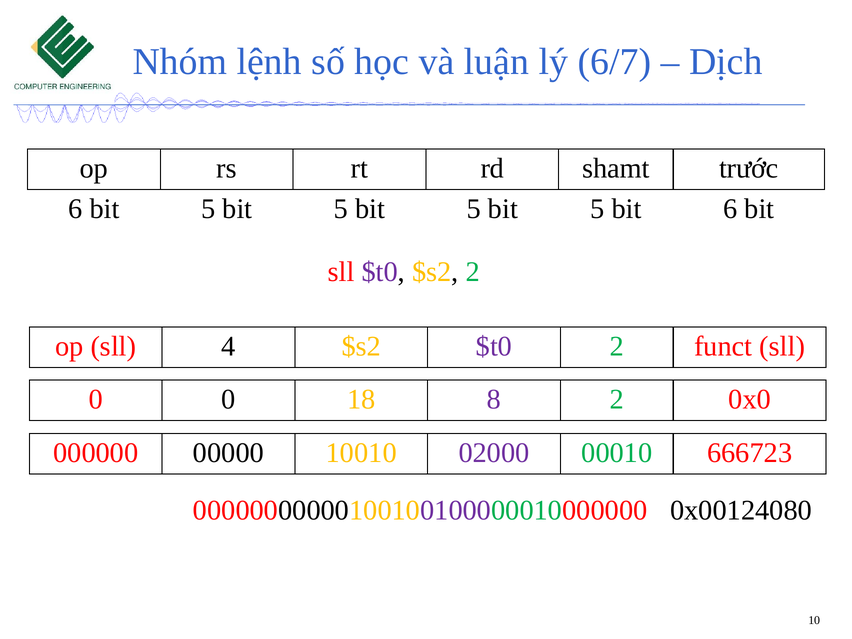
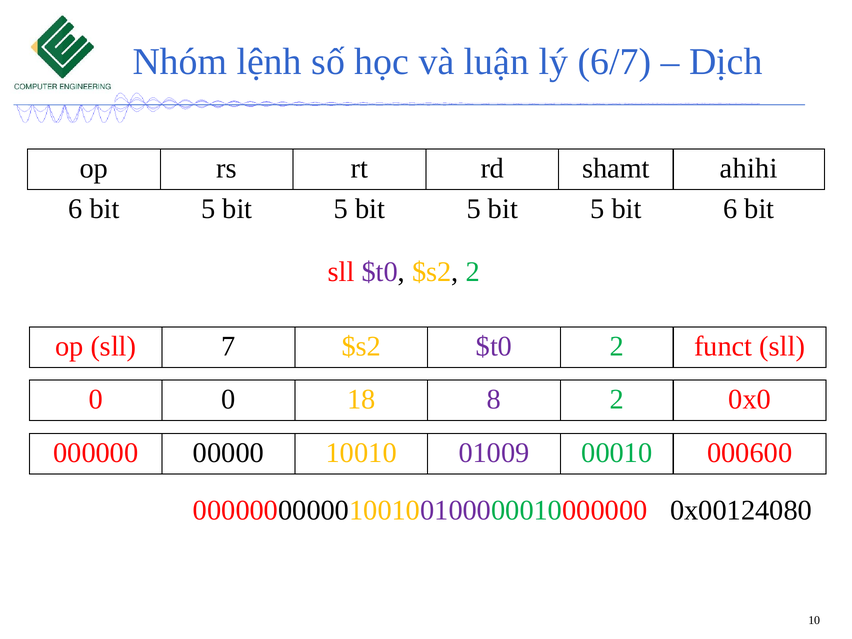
trước: trước -> ahihi
4: 4 -> 7
02000: 02000 -> 01009
666723: 666723 -> 000600
